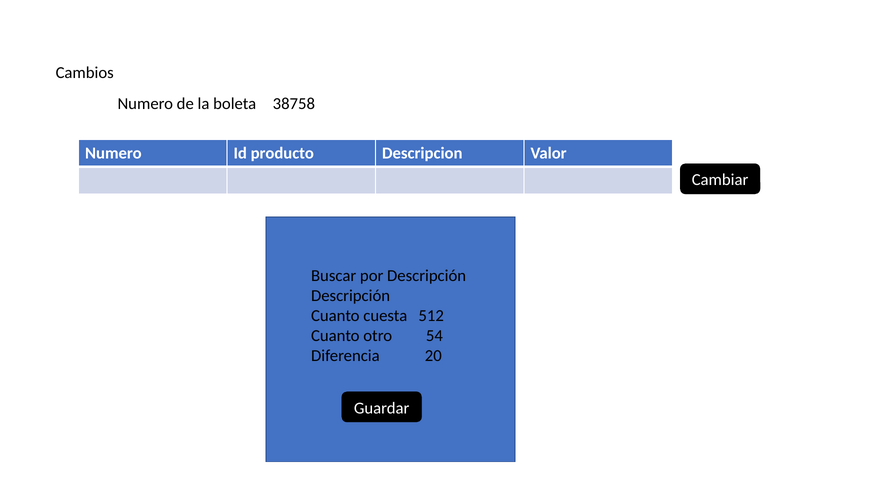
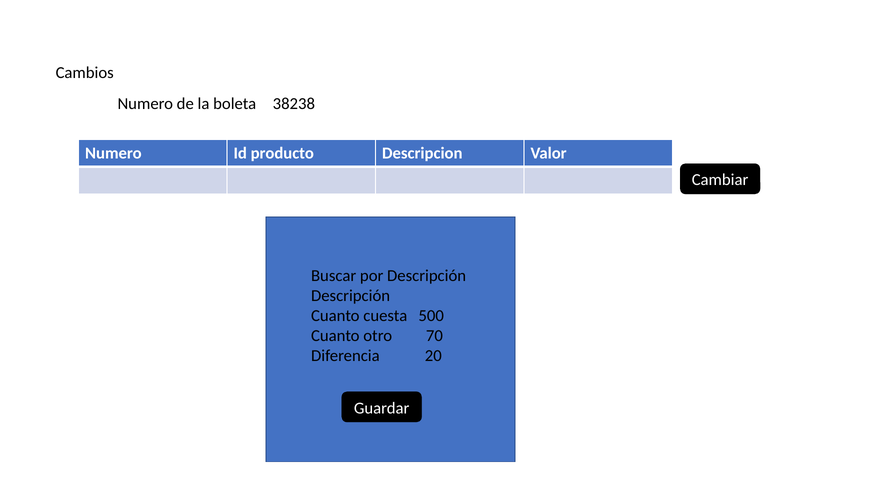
38758: 38758 -> 38238
512: 512 -> 500
54: 54 -> 70
